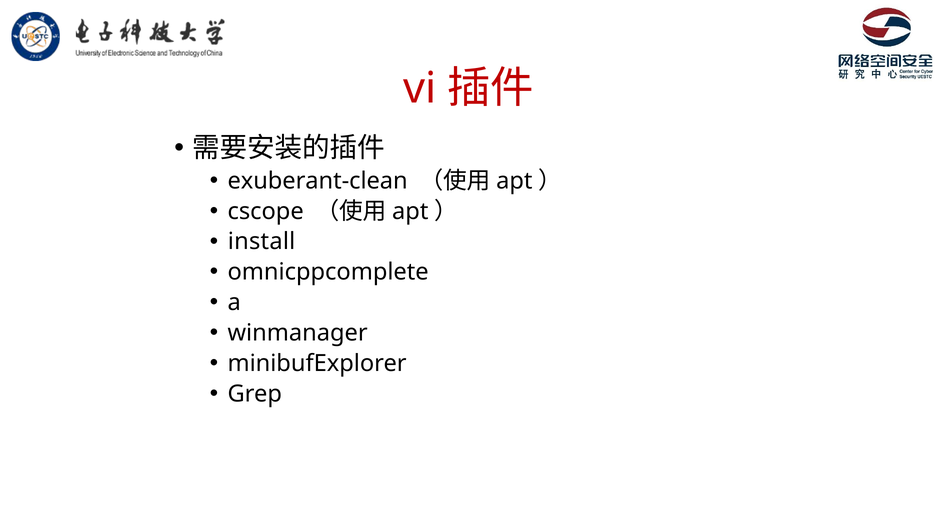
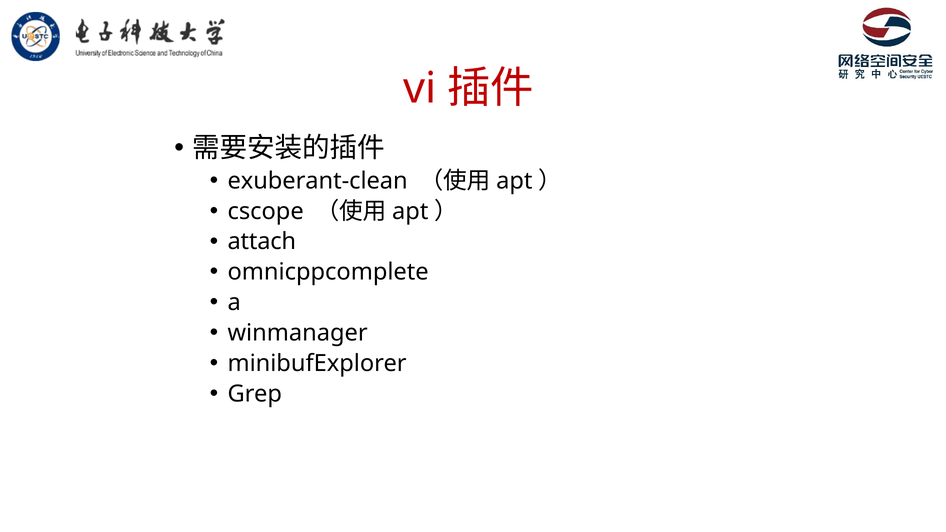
install: install -> attach
